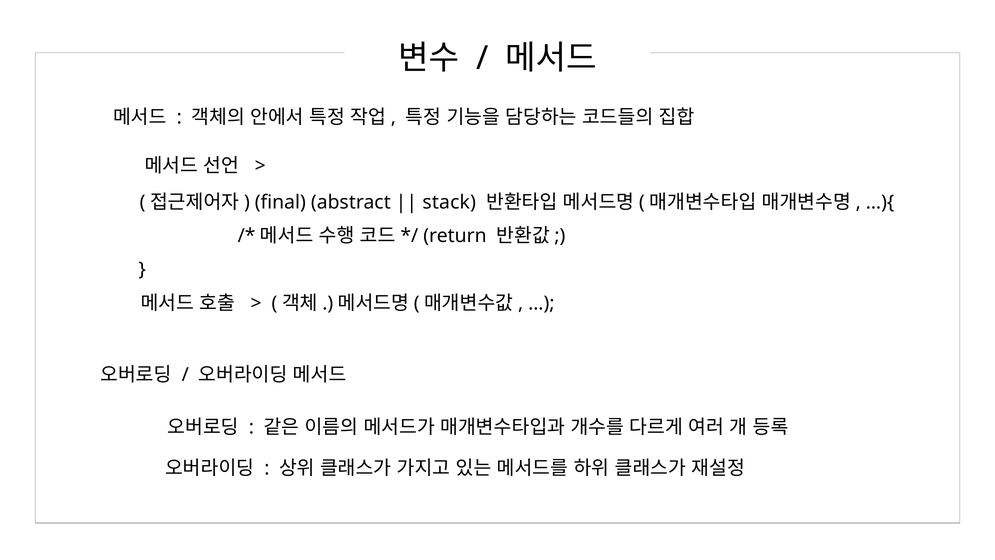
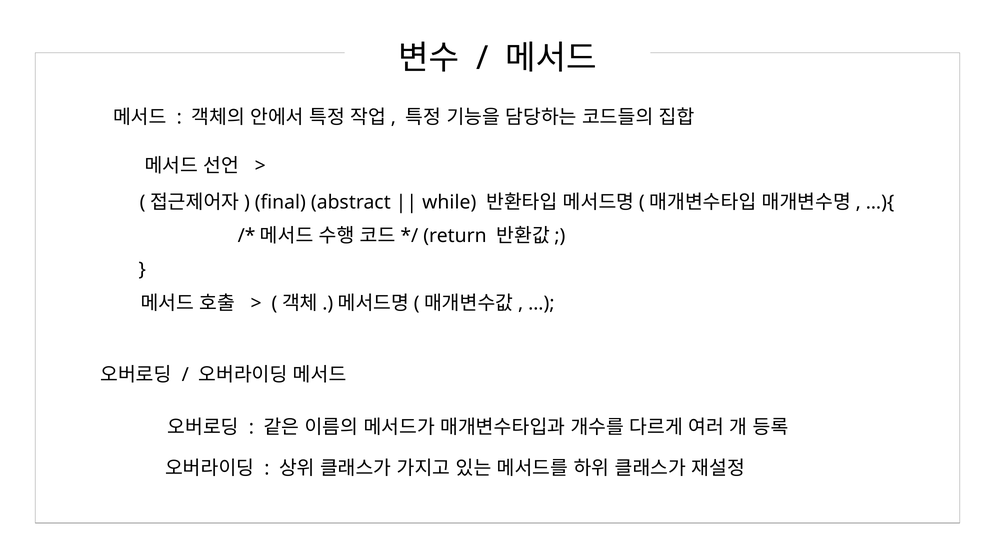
stack: stack -> while
